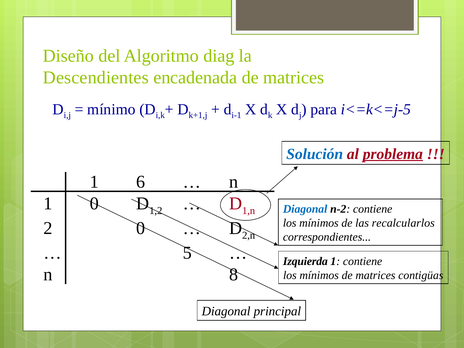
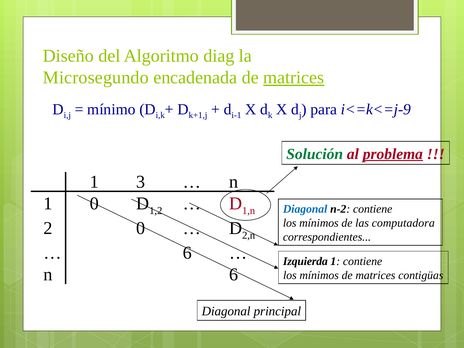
Descendientes: Descendientes -> Microsegundo
matrices at (294, 78) underline: none -> present
i<=k<=j-5: i<=k<=j-5 -> i<=k<=j-9
Solución colour: blue -> green
6: 6 -> 3
recalcularlos: recalcularlos -> computadora
5 at (187, 253): 5 -> 6
n 8: 8 -> 6
